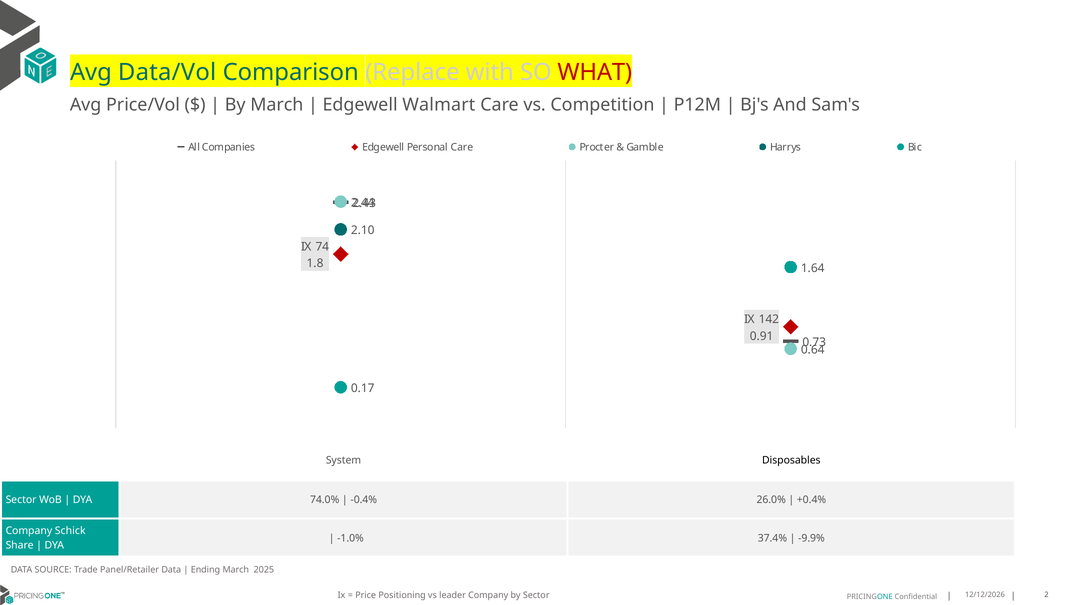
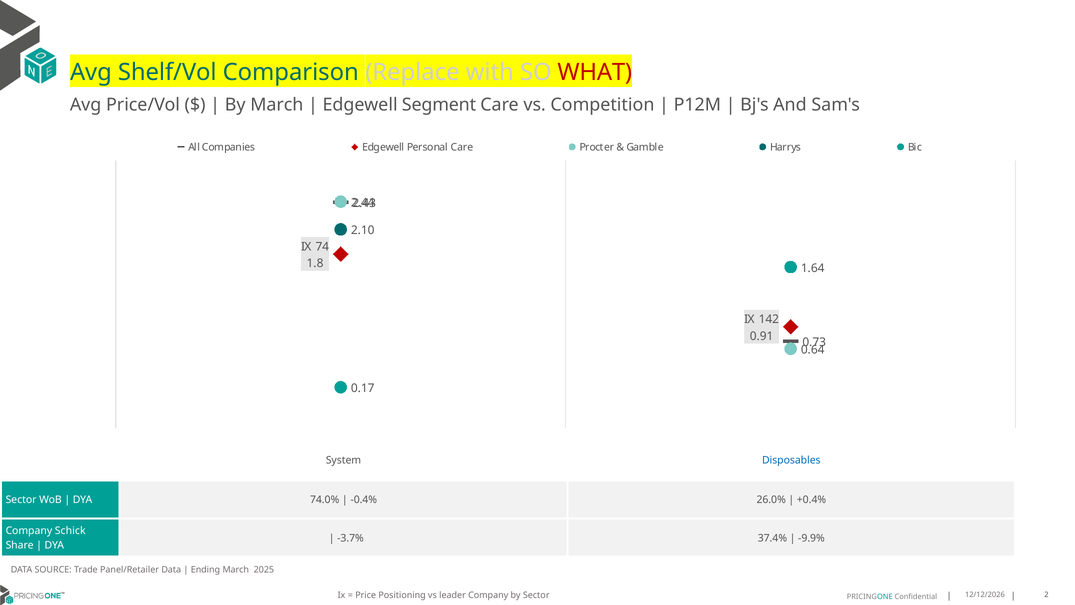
Data/Vol: Data/Vol -> Shelf/Vol
Walmart: Walmart -> Segment
Disposables colour: black -> blue
-1.0%: -1.0% -> -3.7%
